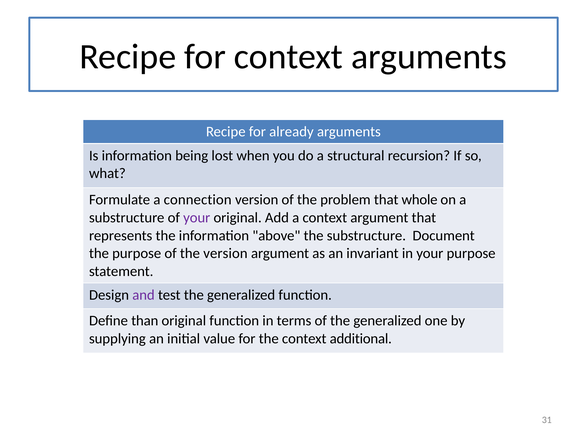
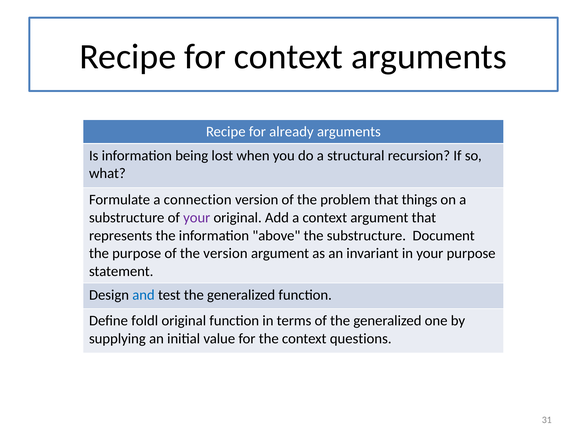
whole: whole -> things
and colour: purple -> blue
than: than -> foldl
additional: additional -> questions
